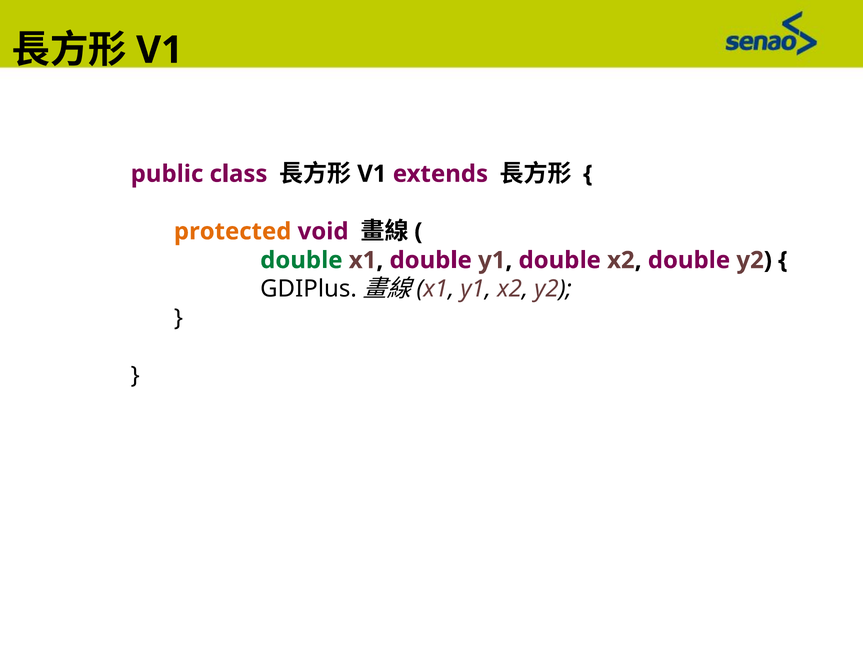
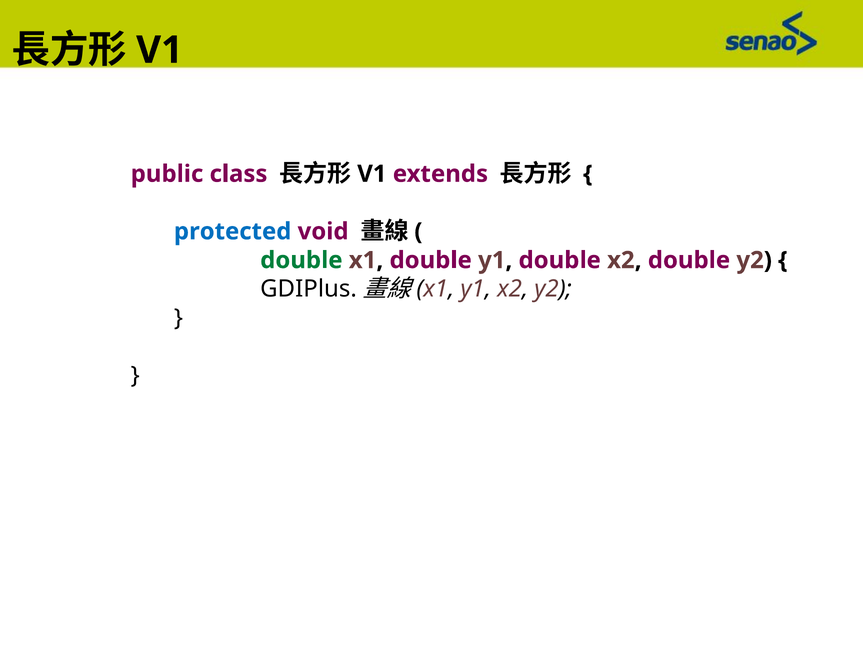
protected colour: orange -> blue
